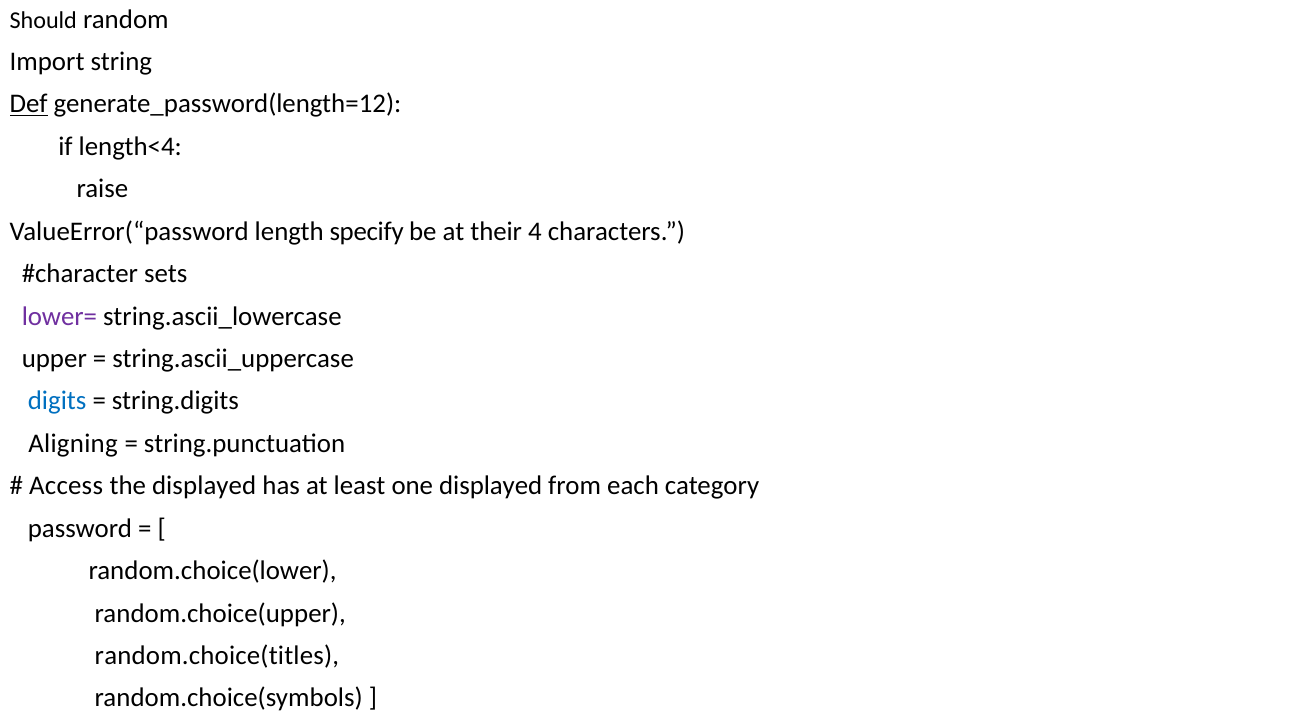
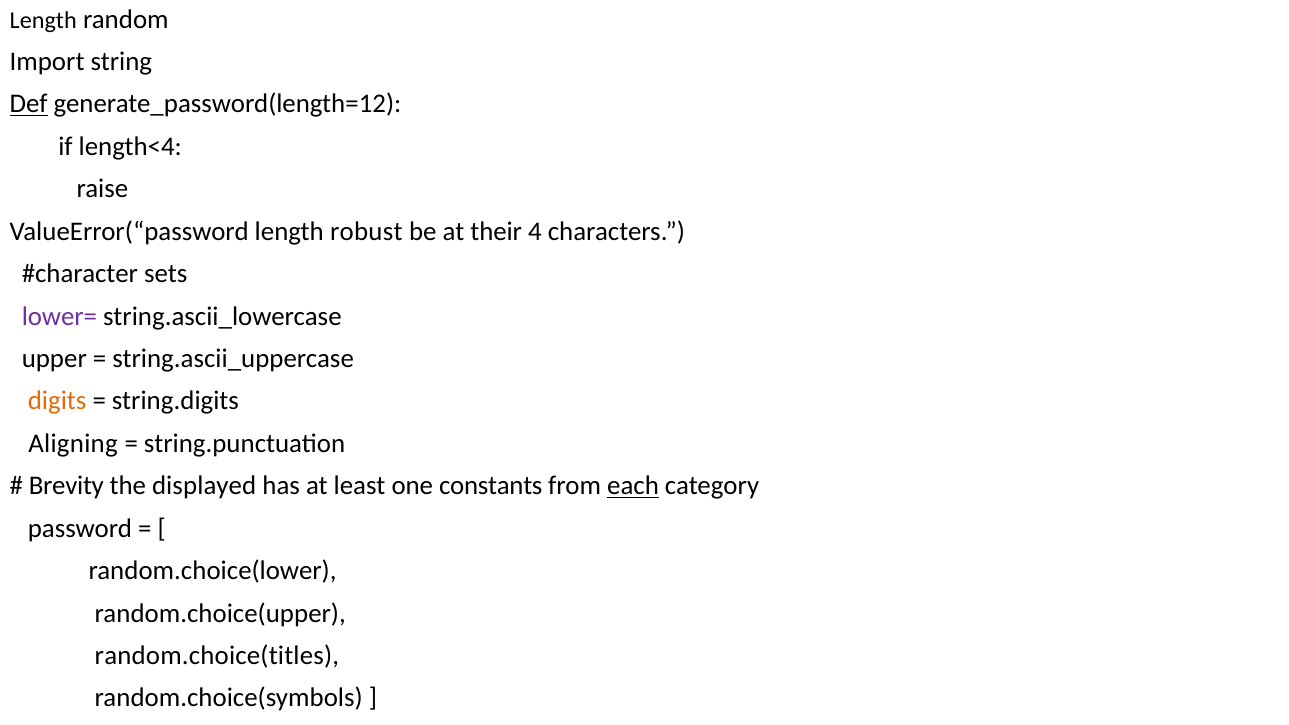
Should at (43, 20): Should -> Length
specify: specify -> robust
digits colour: blue -> orange
Access: Access -> Brevity
one displayed: displayed -> constants
each underline: none -> present
